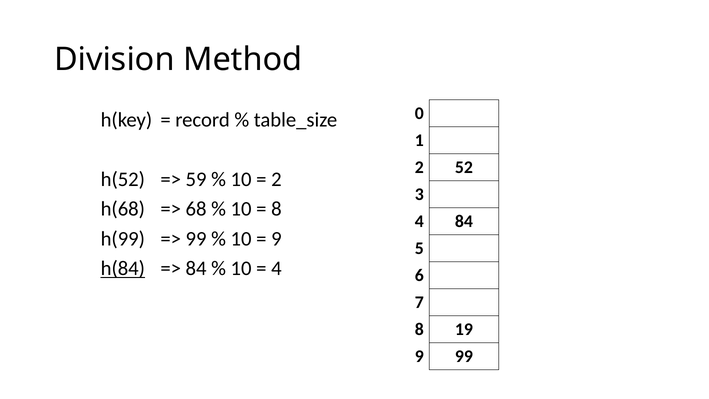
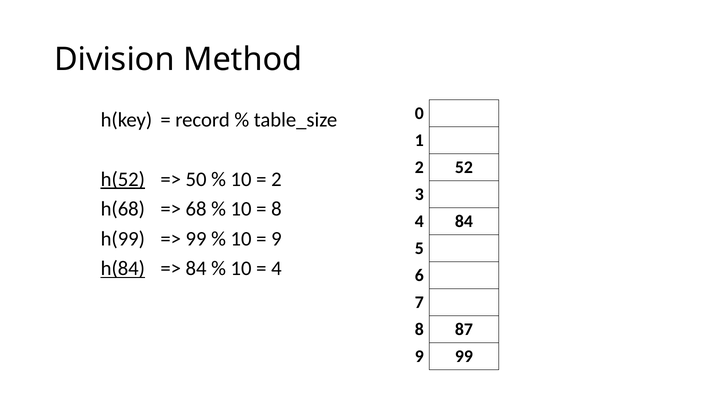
h(52 underline: none -> present
59: 59 -> 50
19: 19 -> 87
